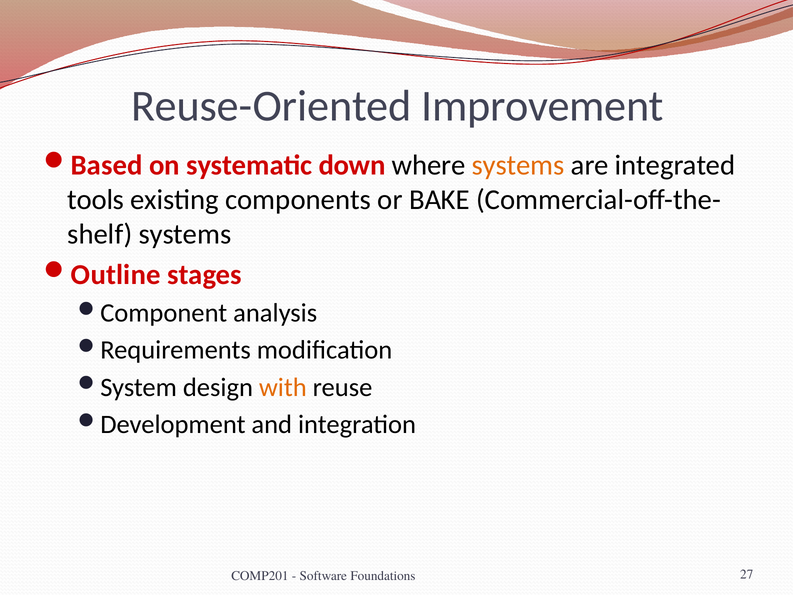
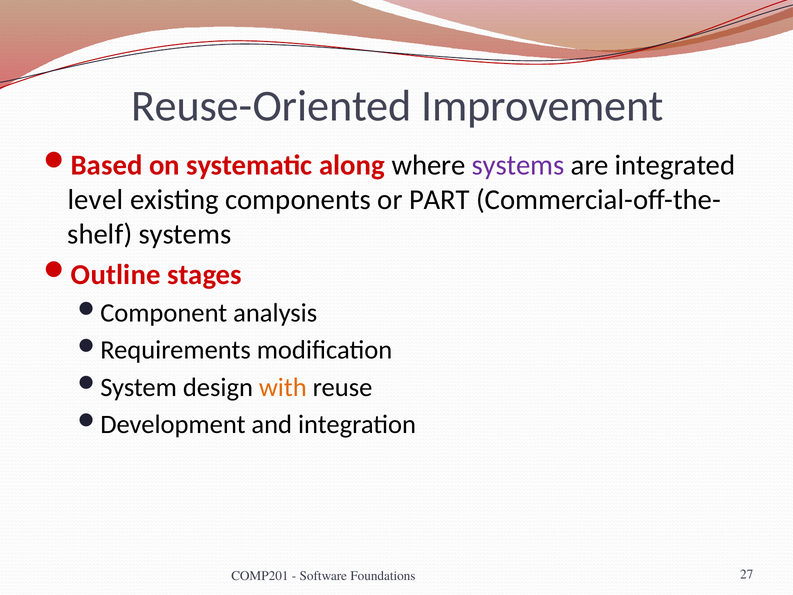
down: down -> along
systems at (518, 165) colour: orange -> purple
tools: tools -> level
BAKE: BAKE -> PART
